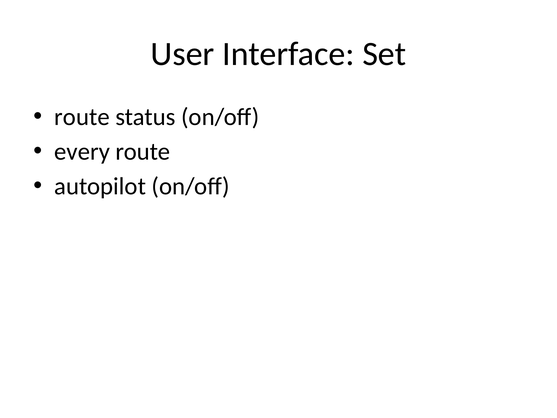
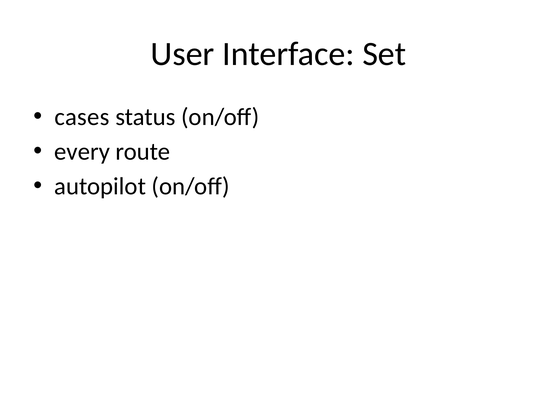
route at (82, 117): route -> cases
